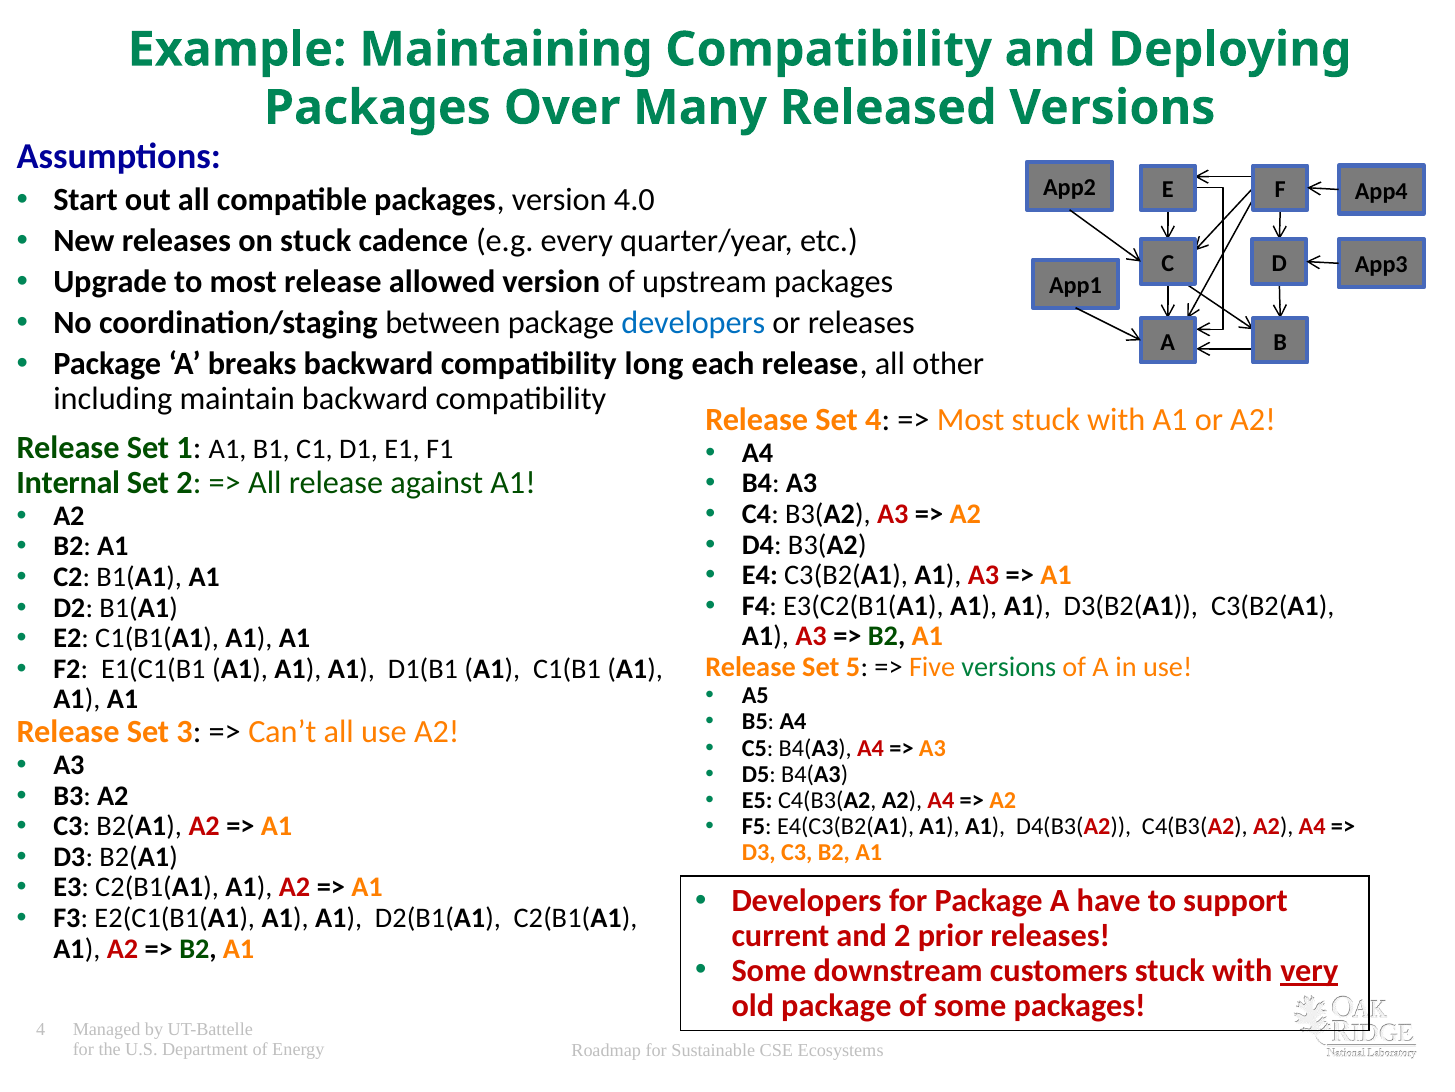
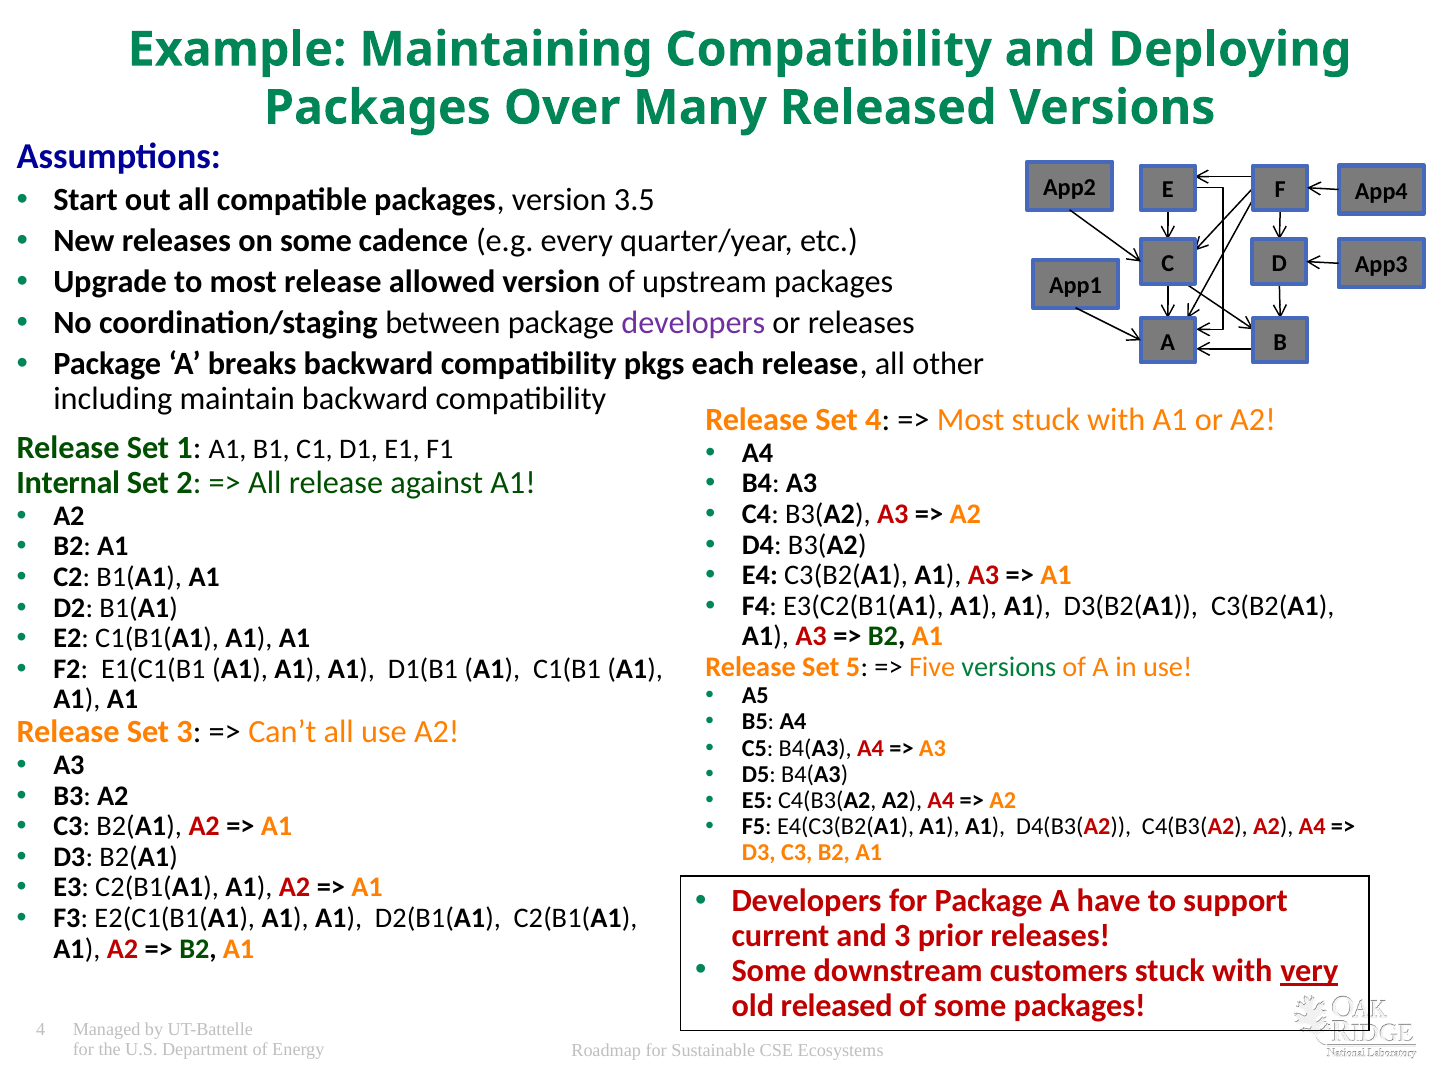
4.0: 4.0 -> 3.5
on stuck: stuck -> some
developers at (693, 323) colour: blue -> purple
long: long -> pkgs
and 2: 2 -> 3
old package: package -> released
